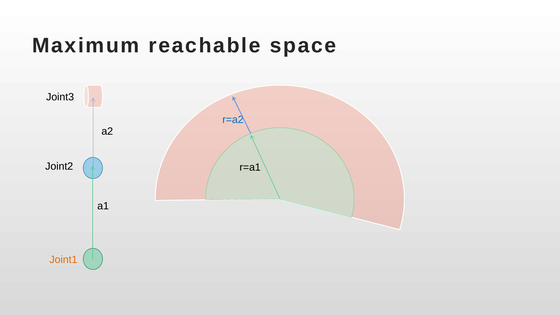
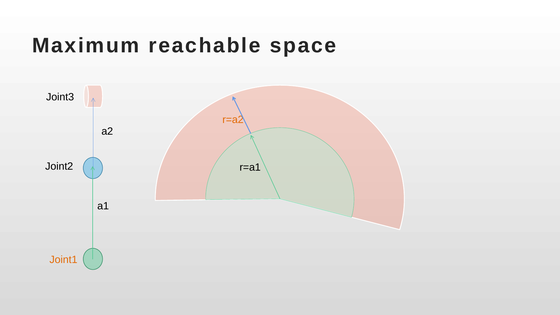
r=a2 colour: blue -> orange
